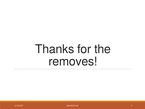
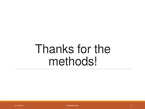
removes: removes -> methods
